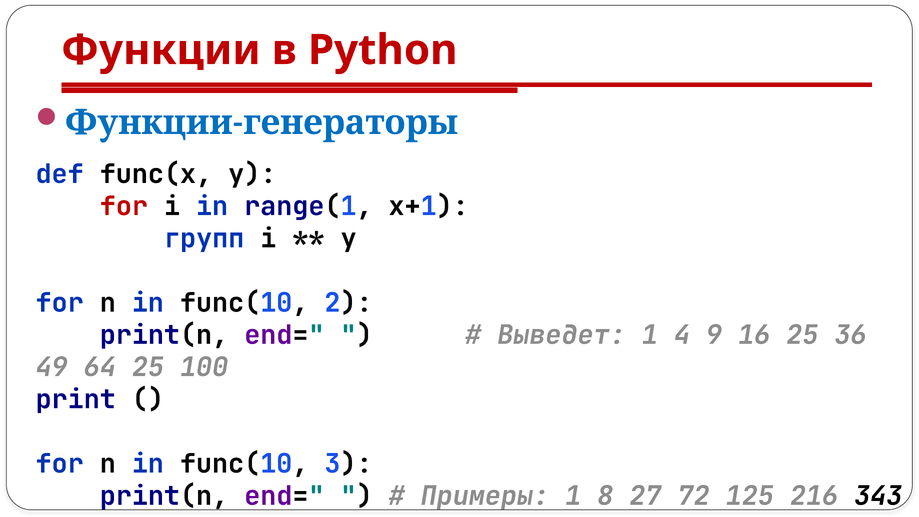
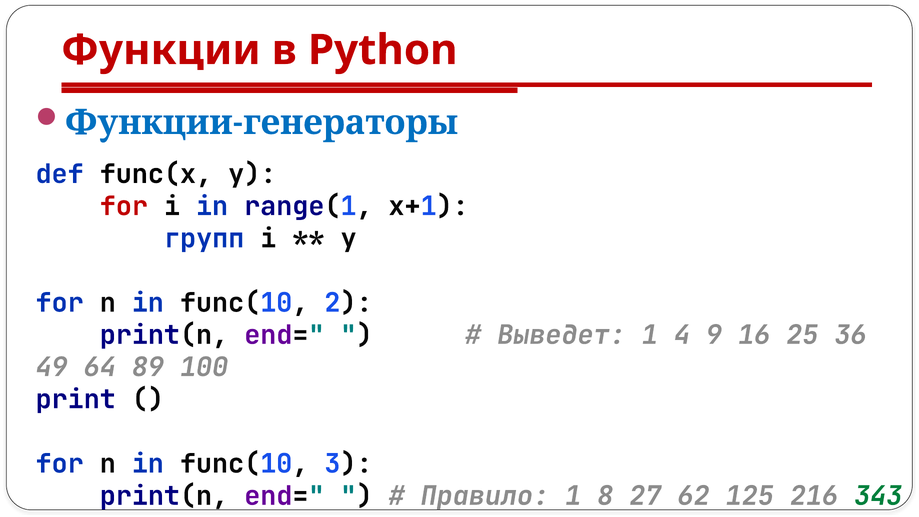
64 25: 25 -> 89
Примеры: Примеры -> Правило
72: 72 -> 62
343 colour: black -> green
